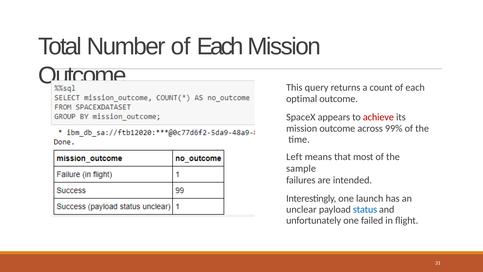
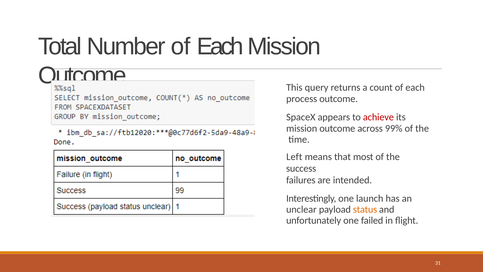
optimal: optimal -> process
sample: sample -> success
status colour: blue -> orange
